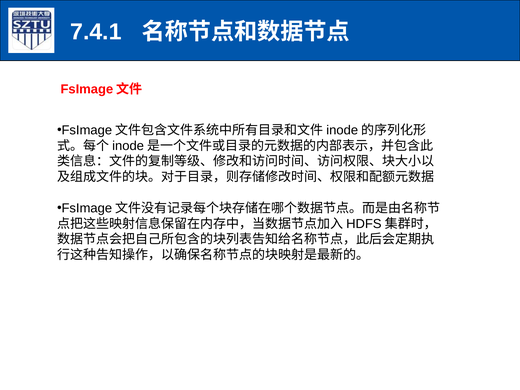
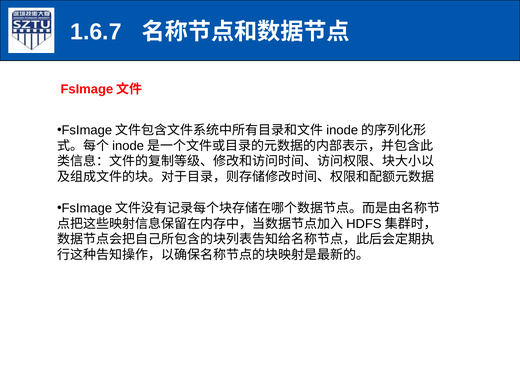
7.4.1: 7.4.1 -> 1.6.7
